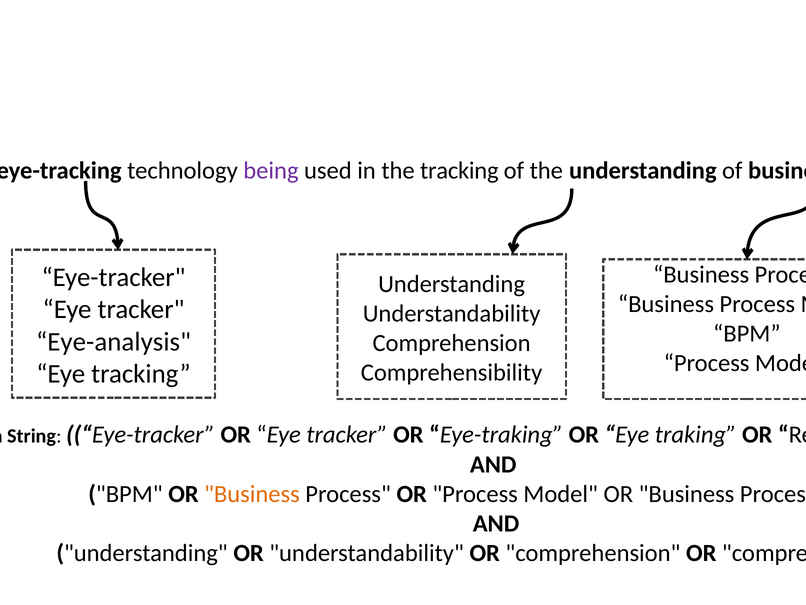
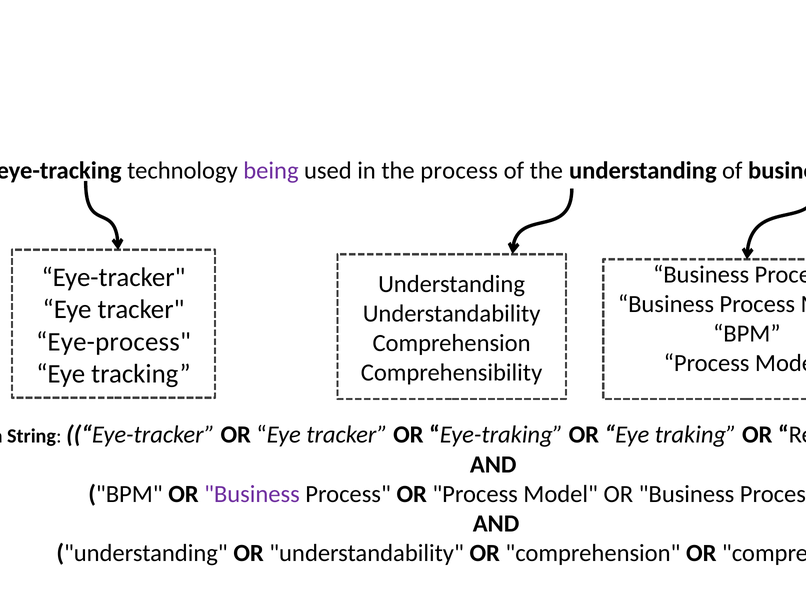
the tracking: tracking -> process
Eye-analysis: Eye-analysis -> Eye-process
Business at (252, 494) colour: orange -> purple
